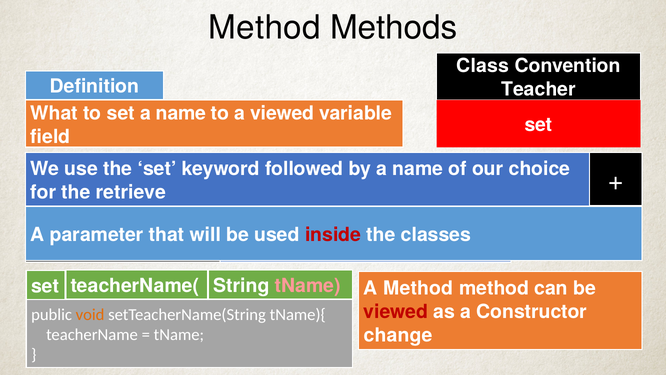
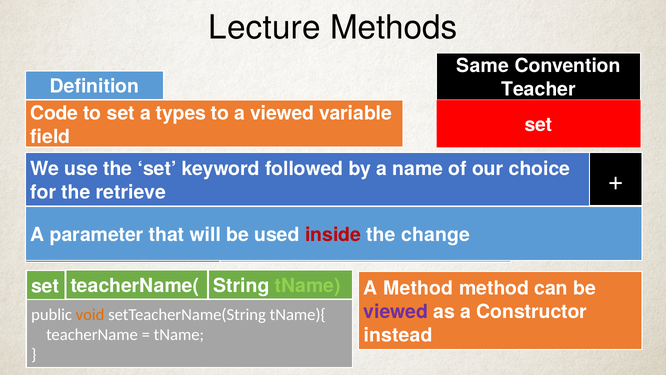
Method at (265, 28): Method -> Lecture
Class: Class -> Same
What at (54, 113): What -> Code
set a name: name -> types
the classes: classes -> change
tName at (308, 286) colour: pink -> light green
viewed at (396, 311) colour: red -> purple
change at (398, 335): change -> instead
